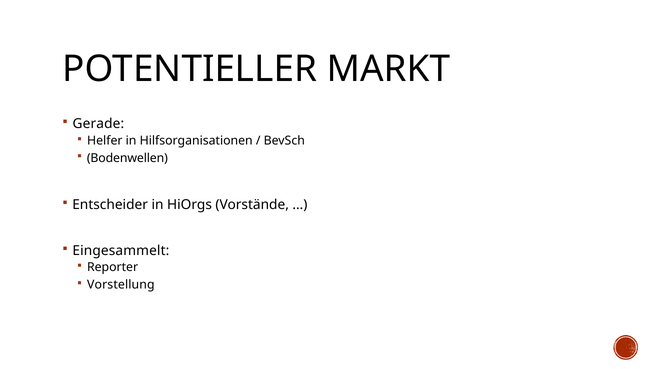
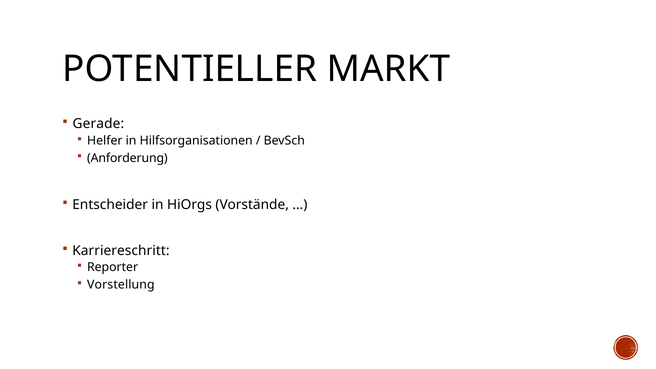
Bodenwellen: Bodenwellen -> Anforderung
Eingesammelt: Eingesammelt -> Karriereschritt
